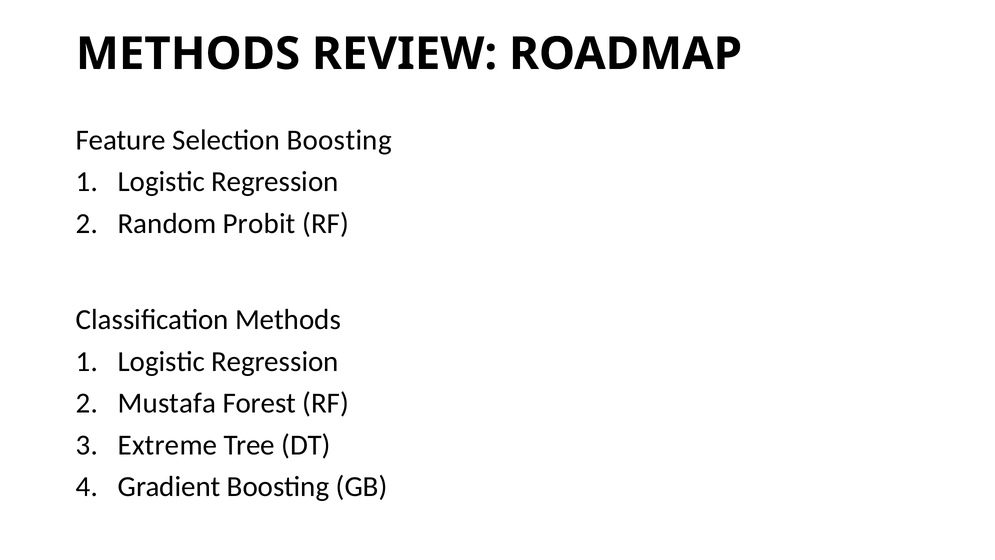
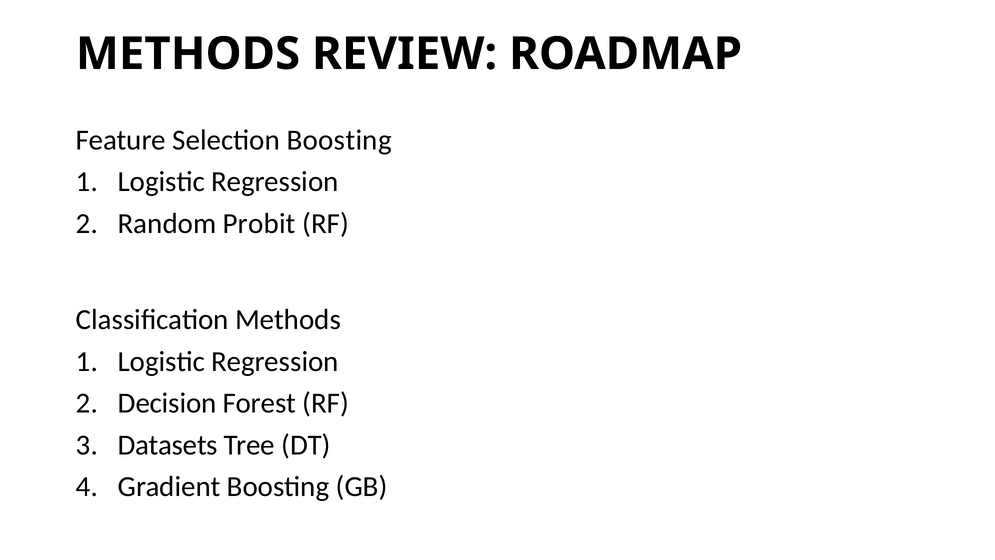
Mustafa: Mustafa -> Decision
Extreme: Extreme -> Datasets
